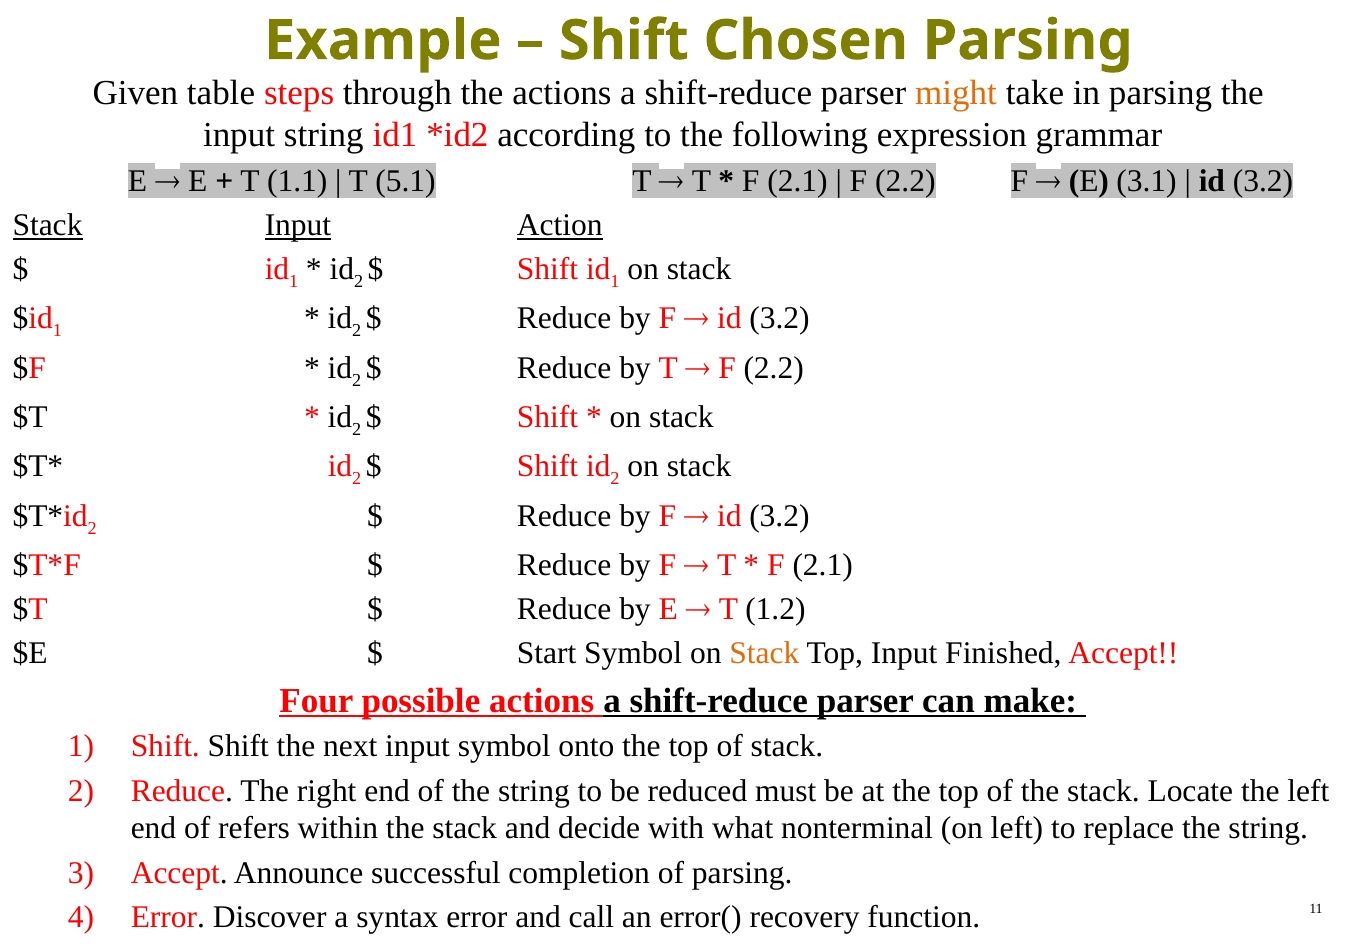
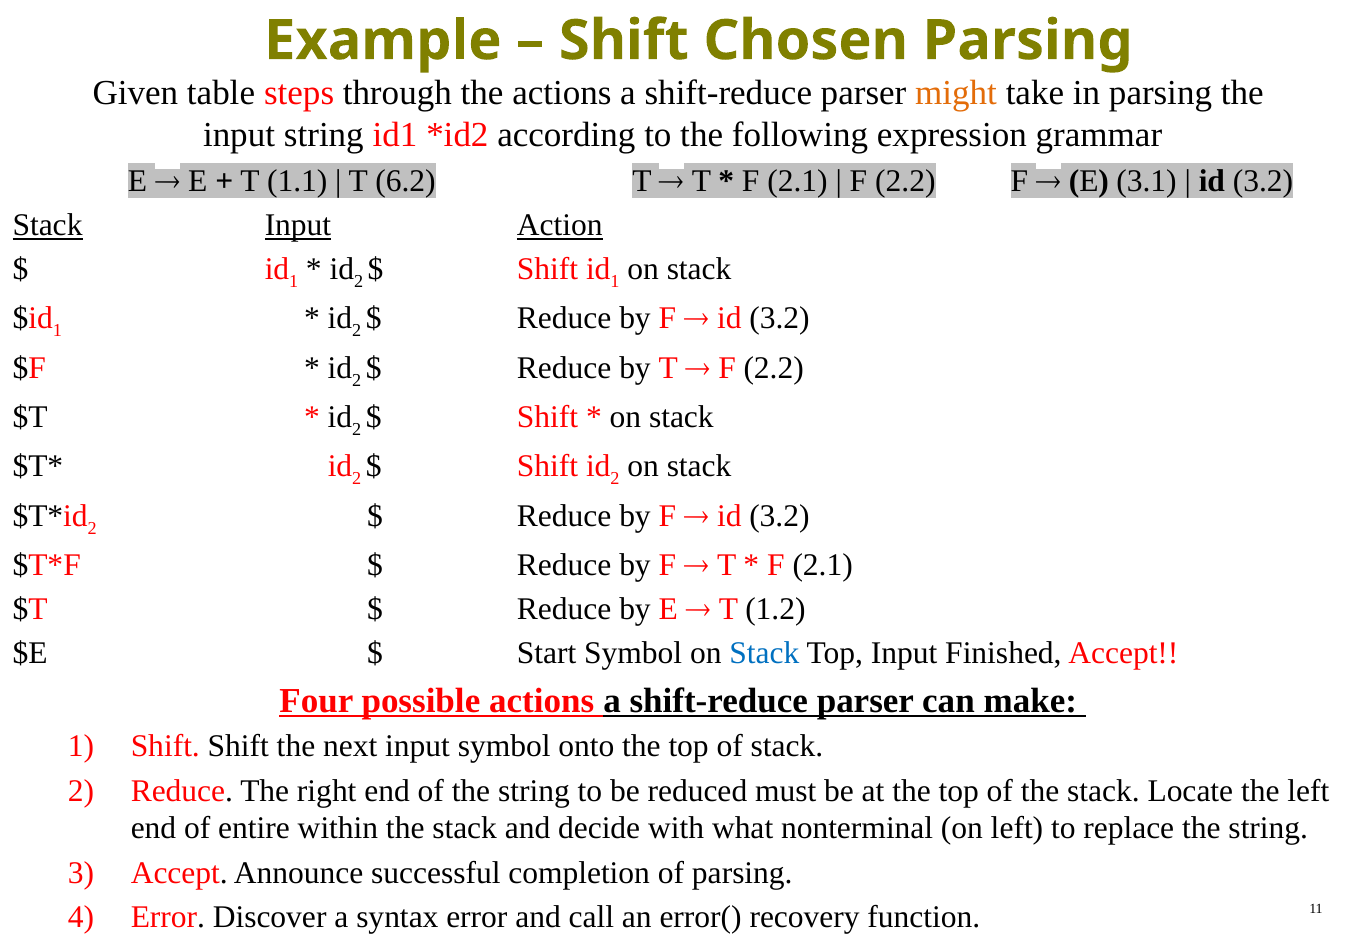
5.1: 5.1 -> 6.2
Stack at (764, 653) colour: orange -> blue
refers: refers -> entire
